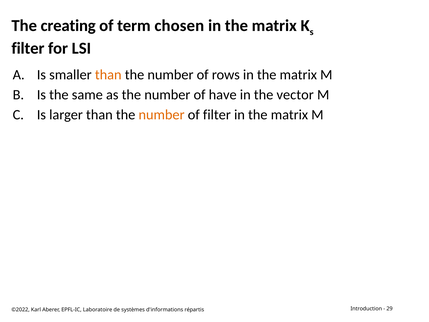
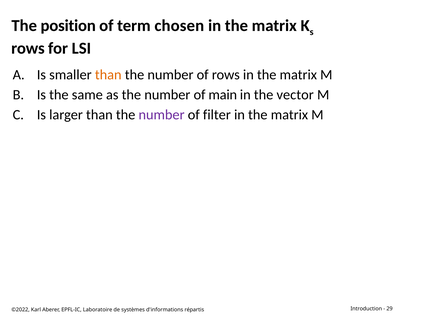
creating: creating -> position
filter at (28, 48): filter -> rows
have: have -> main
number at (162, 115) colour: orange -> purple
